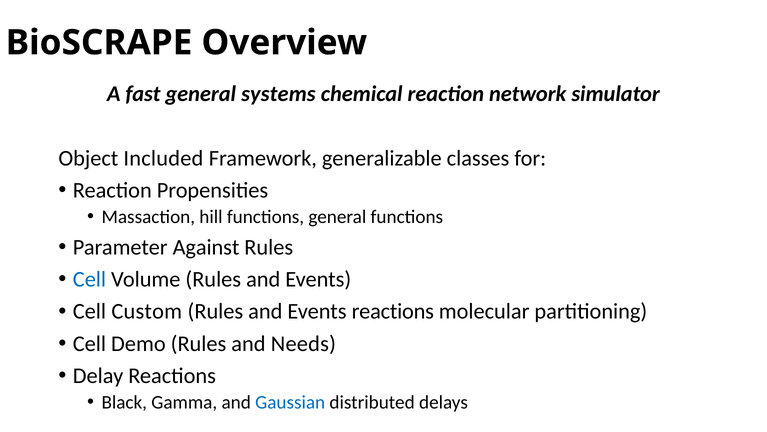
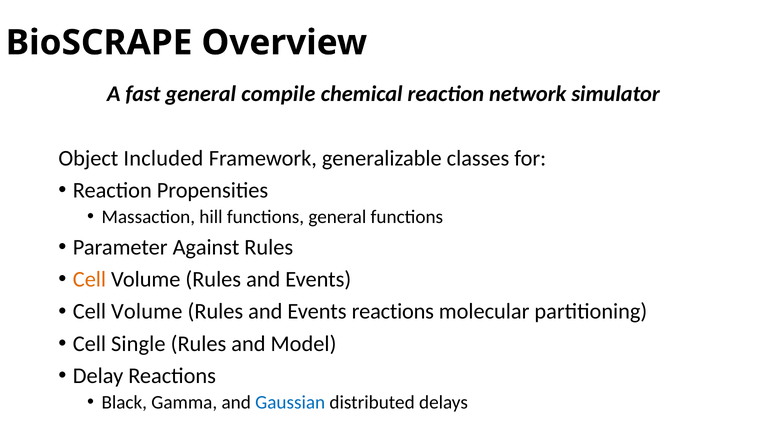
systems: systems -> compile
Cell at (89, 279) colour: blue -> orange
Custom at (147, 311): Custom -> Volume
Demo: Demo -> Single
Needs: Needs -> Model
